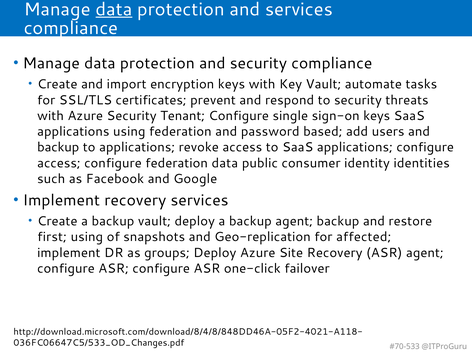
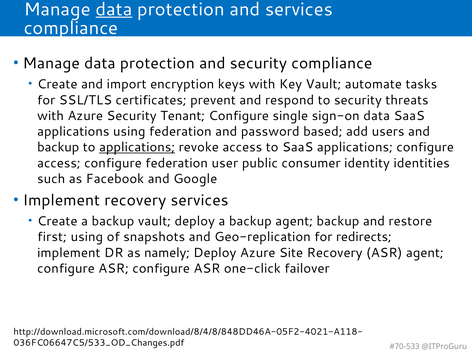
sign-on keys: keys -> data
applications at (137, 147) underline: none -> present
federation data: data -> user
affected: affected -> redirects
groups: groups -> namely
